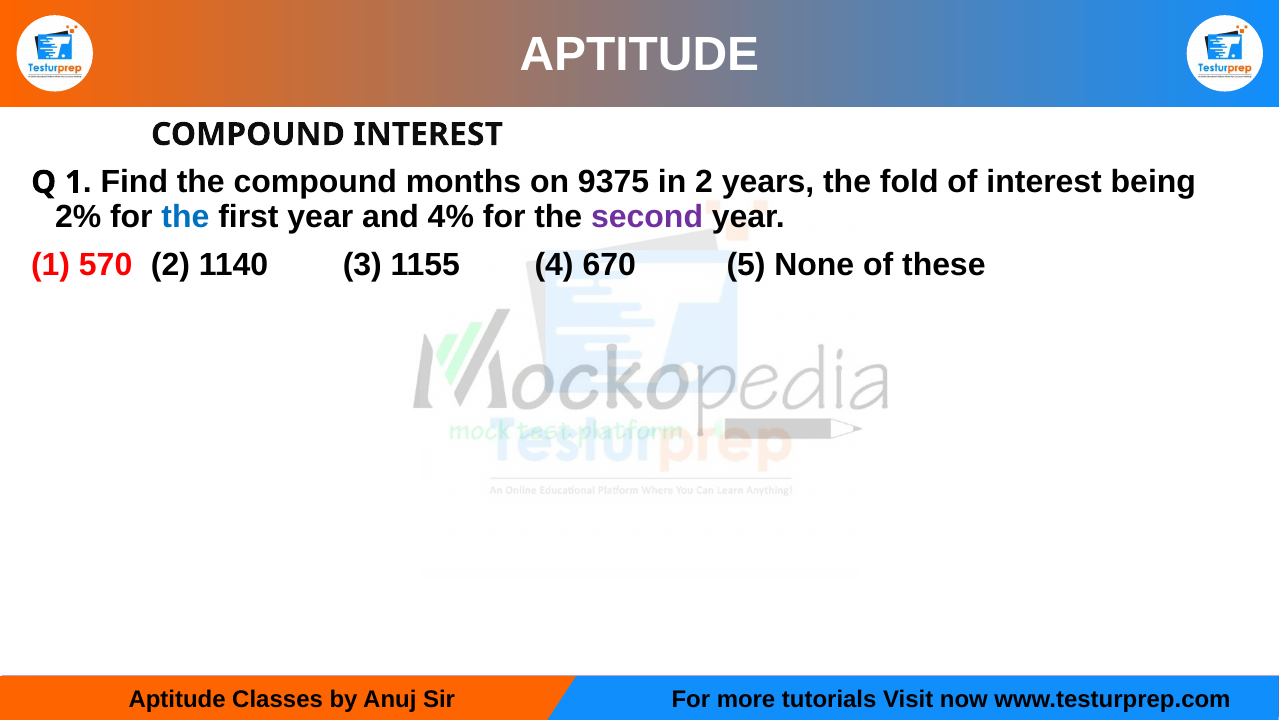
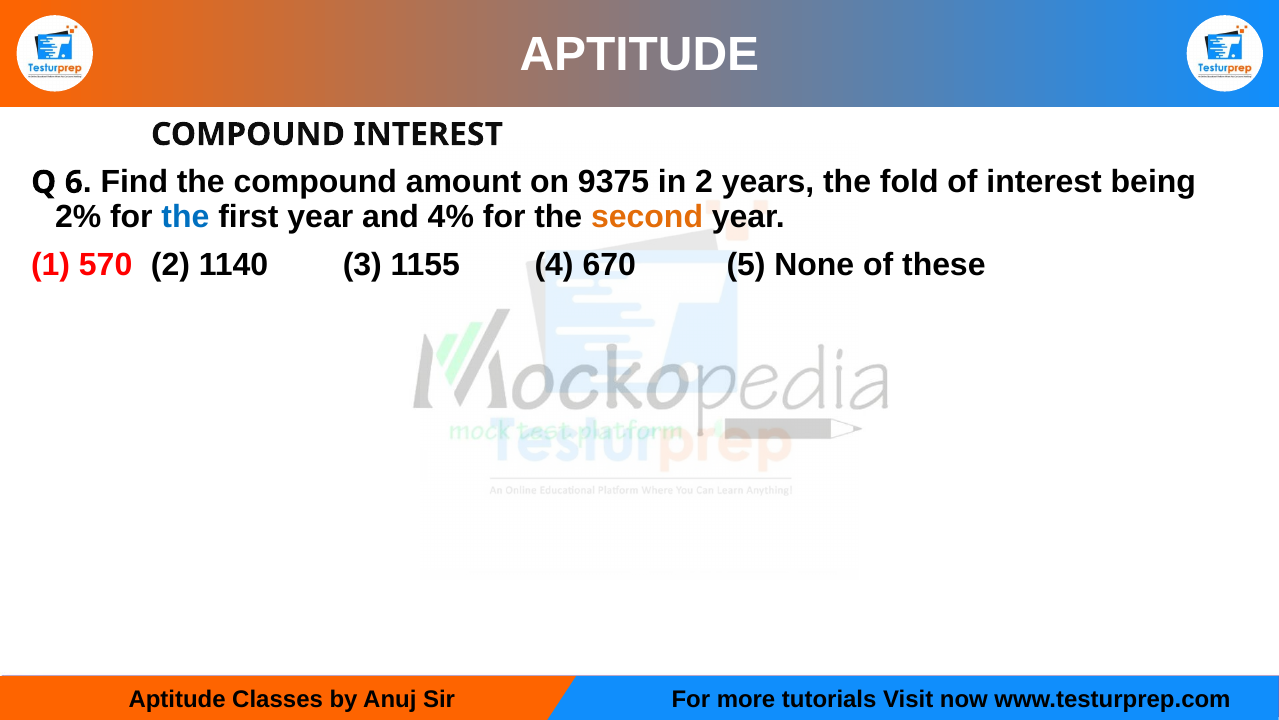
Q 1: 1 -> 6
months: months -> amount
second colour: purple -> orange
